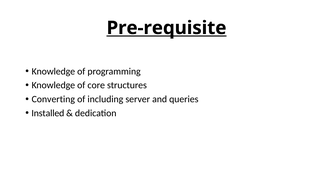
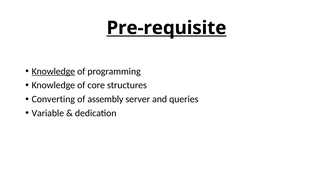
Knowledge at (53, 71) underline: none -> present
including: including -> assembly
Installed: Installed -> Variable
